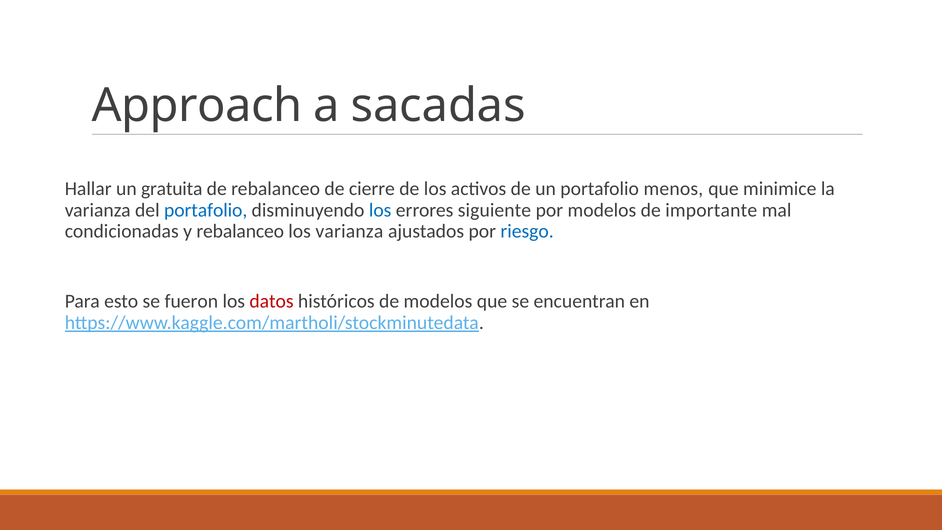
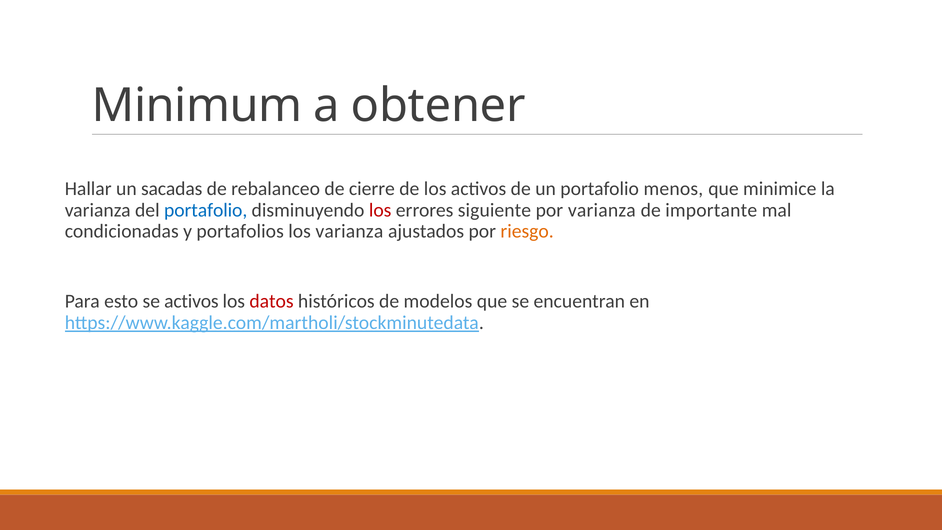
Approach: Approach -> Minimum
sacadas: sacadas -> obtener
gratuita: gratuita -> sacadas
los at (380, 210) colour: blue -> red
por modelos: modelos -> varianza
y rebalanceo: rebalanceo -> portafolios
riesgo colour: blue -> orange
se fueron: fueron -> activos
